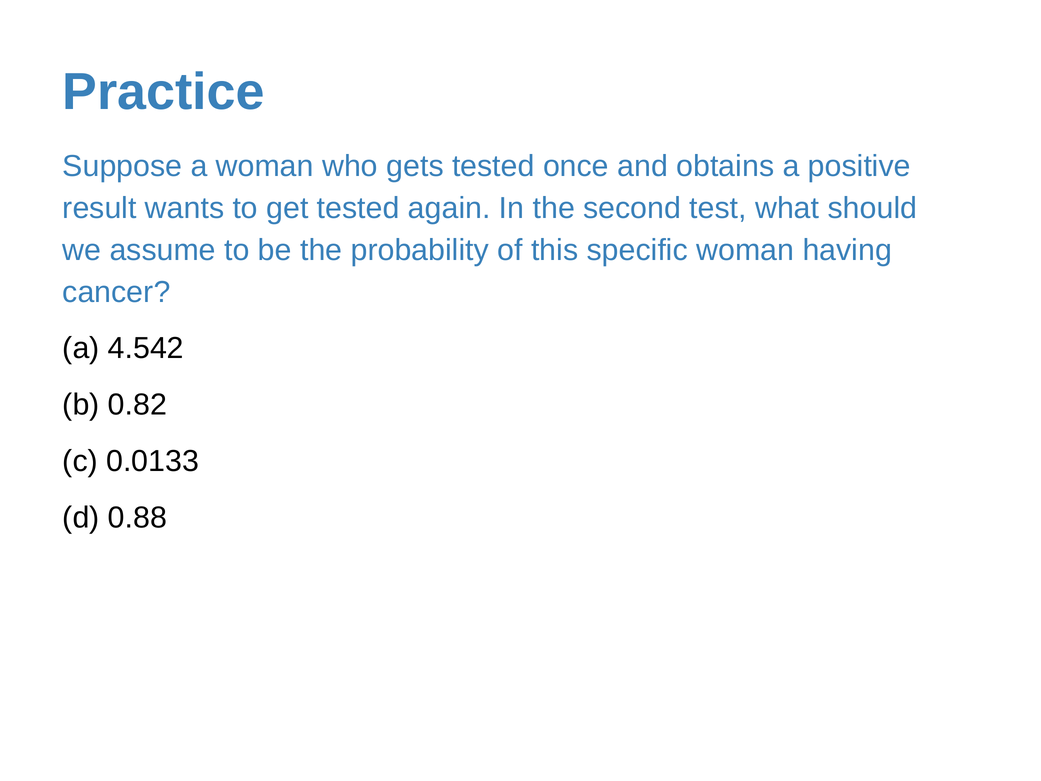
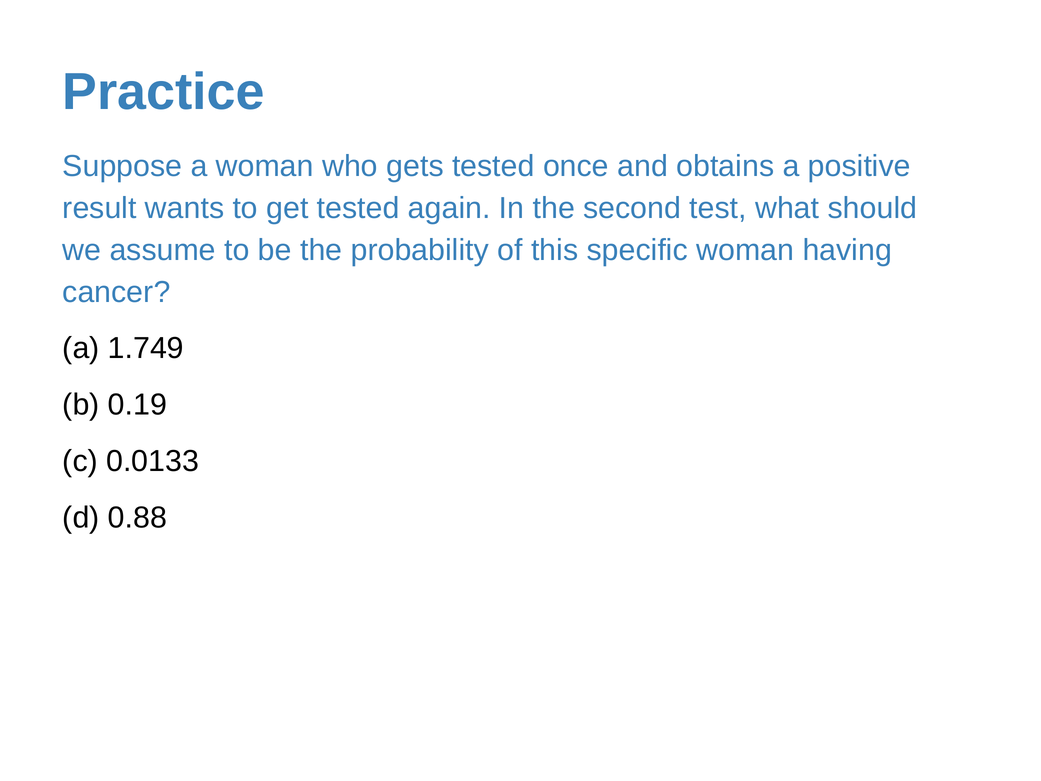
4.542: 4.542 -> 1.749
0.82: 0.82 -> 0.19
